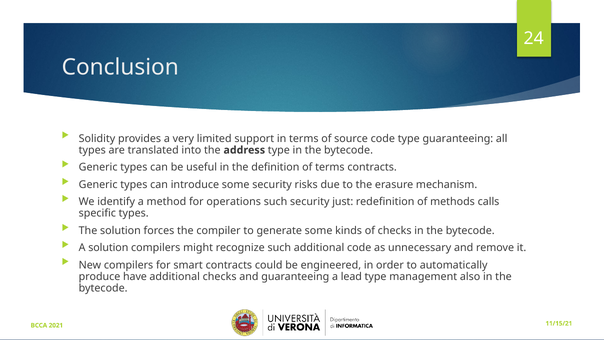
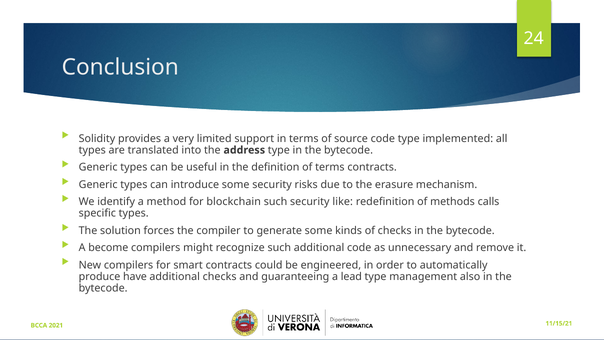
type guaranteeing: guaranteeing -> implemented
operations: operations -> blockchain
just: just -> like
A solution: solution -> become
